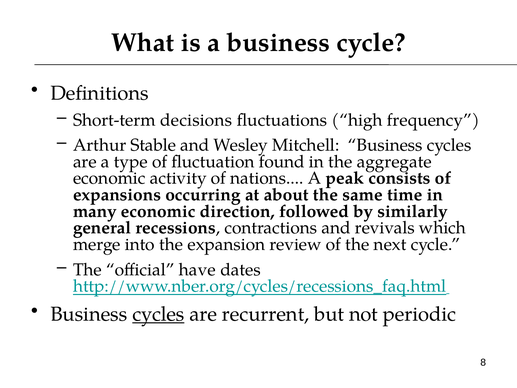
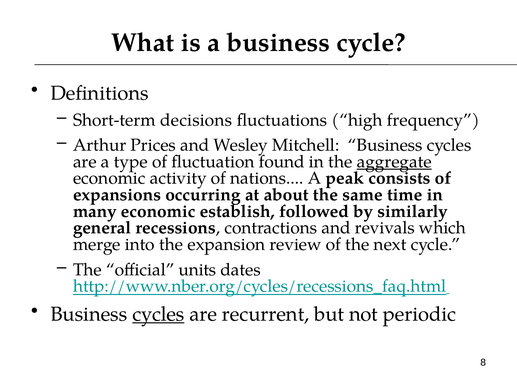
Stable: Stable -> Prices
aggregate underline: none -> present
direction: direction -> establish
have: have -> units
